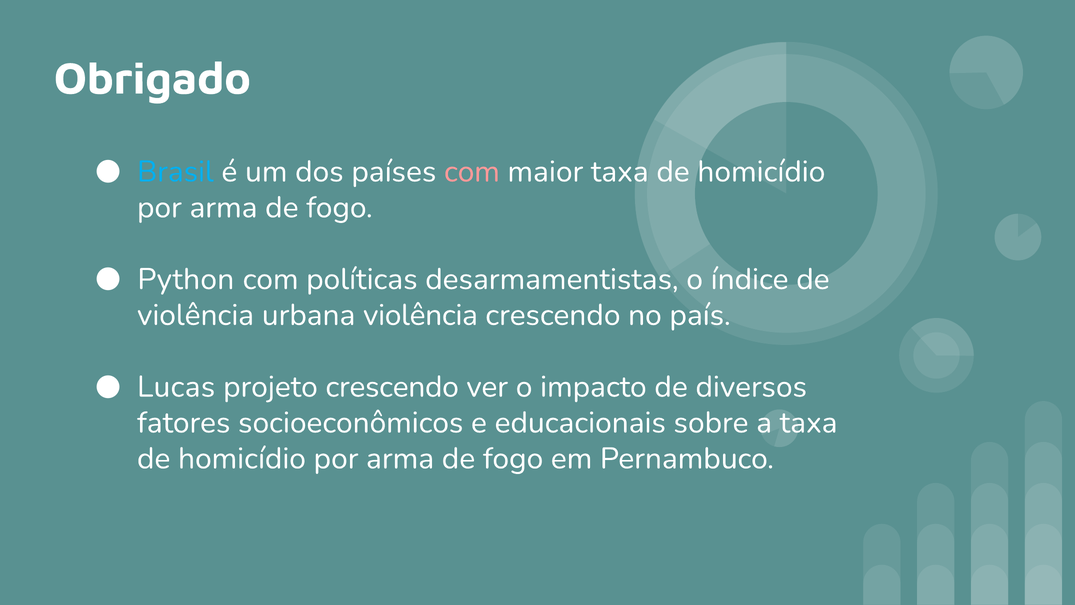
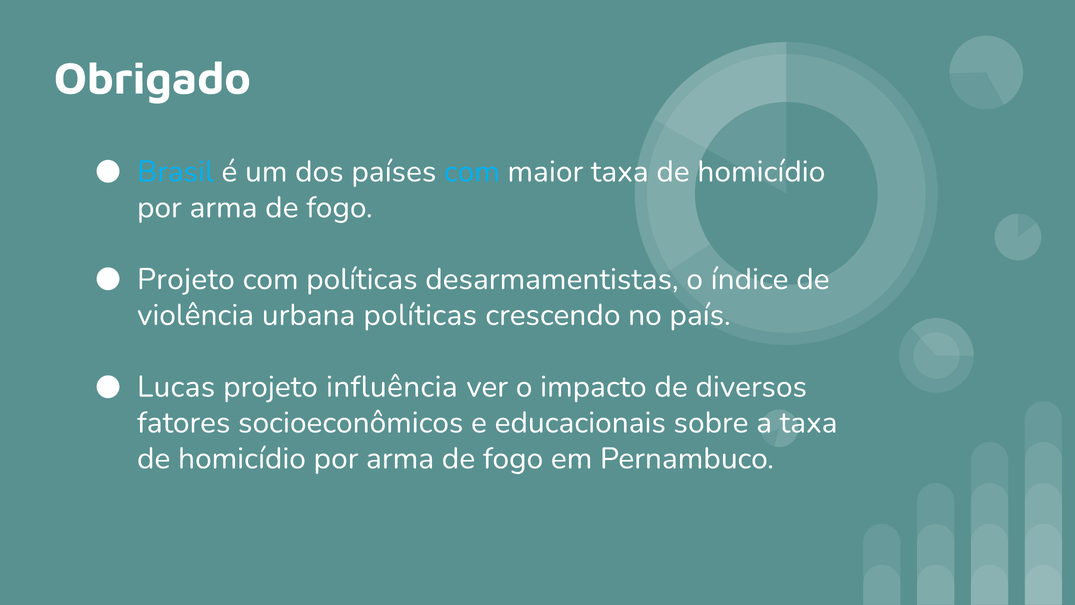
com at (472, 171) colour: pink -> light blue
Python at (186, 279): Python -> Projeto
urbana violência: violência -> políticas
projeto crescendo: crescendo -> influência
